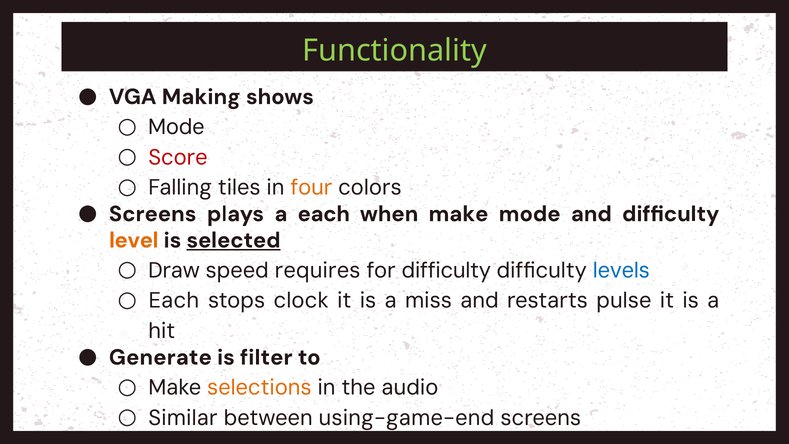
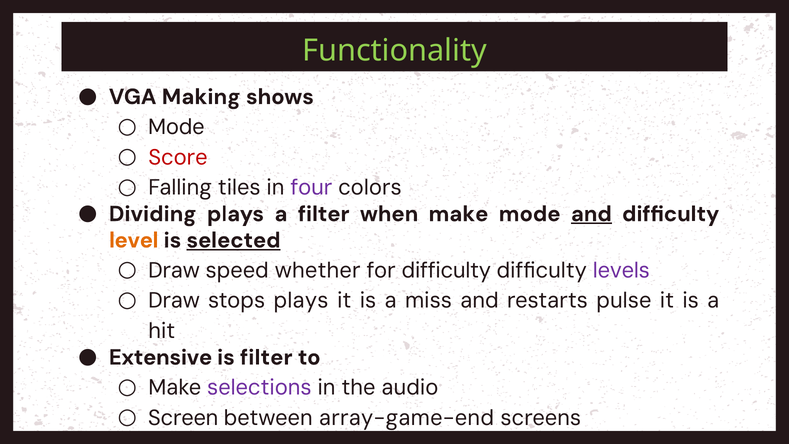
four colour: orange -> purple
Screens at (153, 214): Screens -> Dividing
a each: each -> filter
and at (591, 214) underline: none -> present
requires: requires -> whether
levels colour: blue -> purple
Each at (174, 301): Each -> Draw
stops clock: clock -> plays
Generate: Generate -> Extensive
selections colour: orange -> purple
Similar: Similar -> Screen
using-game-end: using-game-end -> array-game-end
